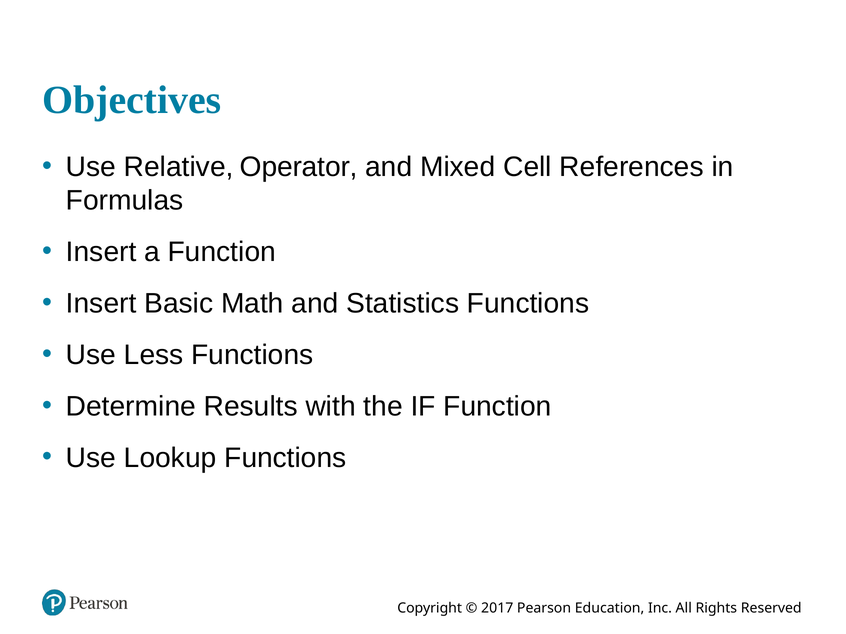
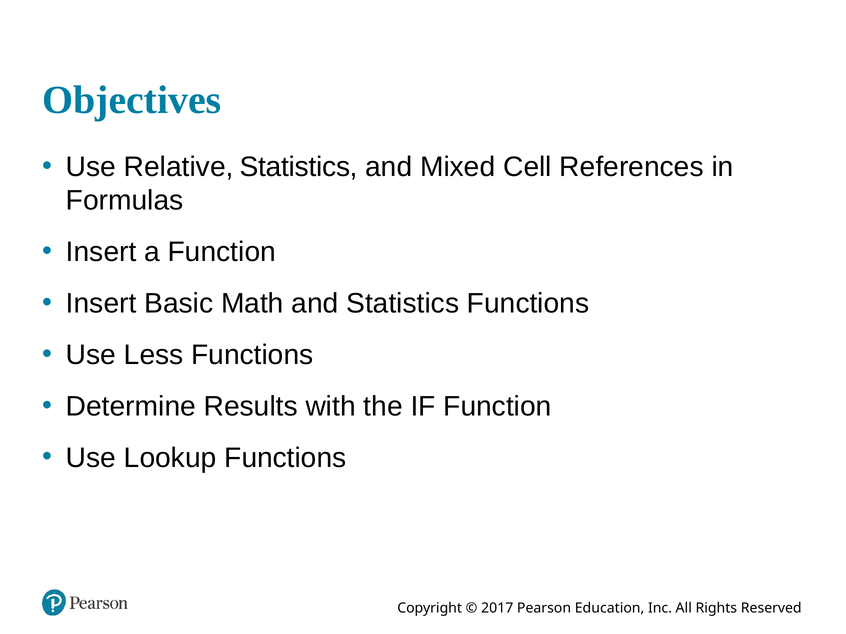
Relative Operator: Operator -> Statistics
